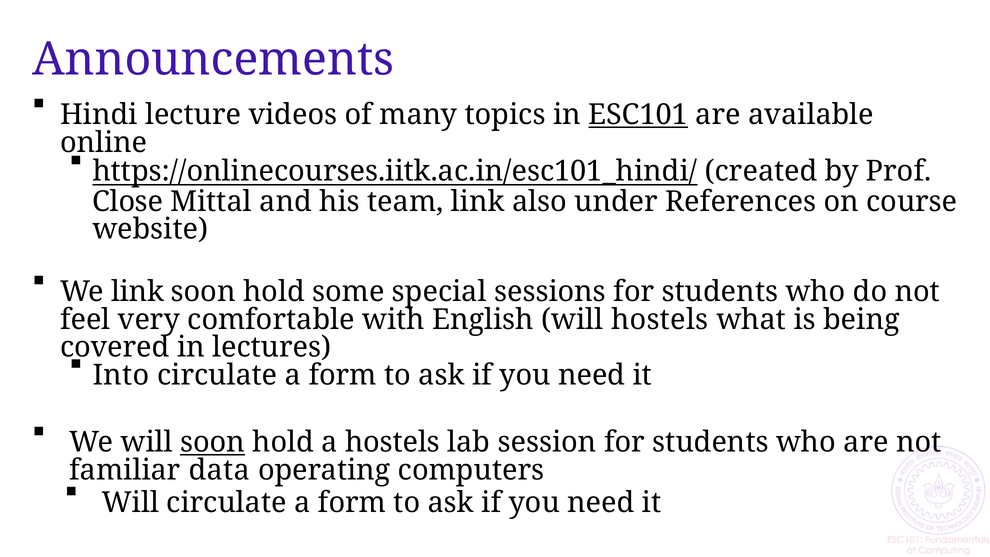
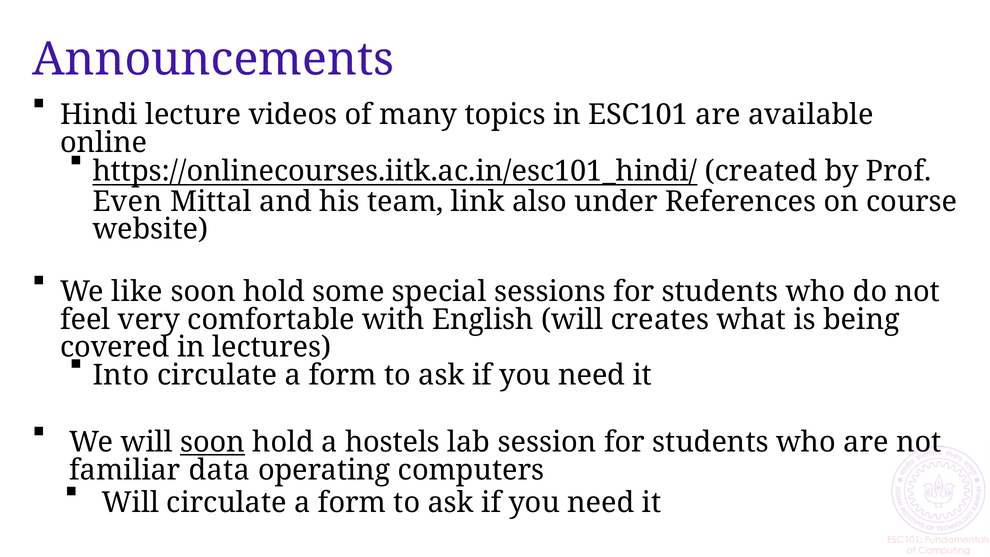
ESC101 underline: present -> none
Close: Close -> Even
We link: link -> like
will hostels: hostels -> creates
